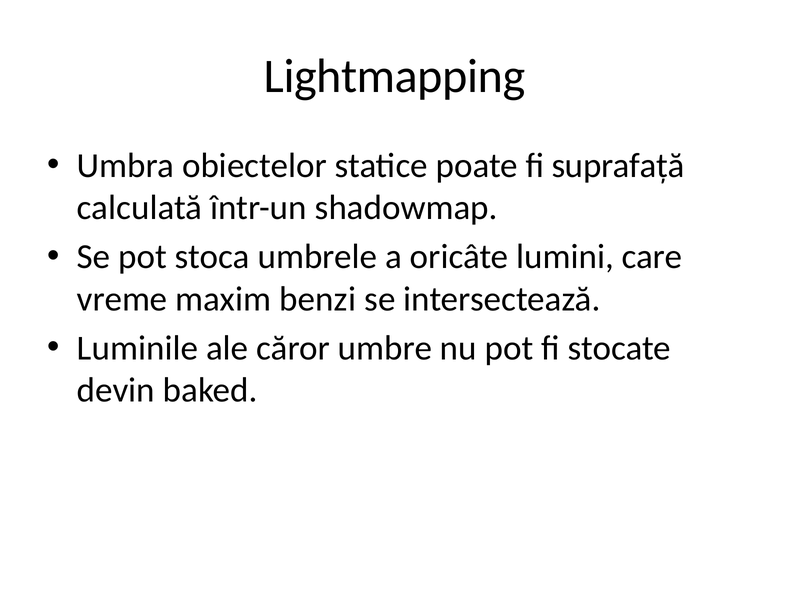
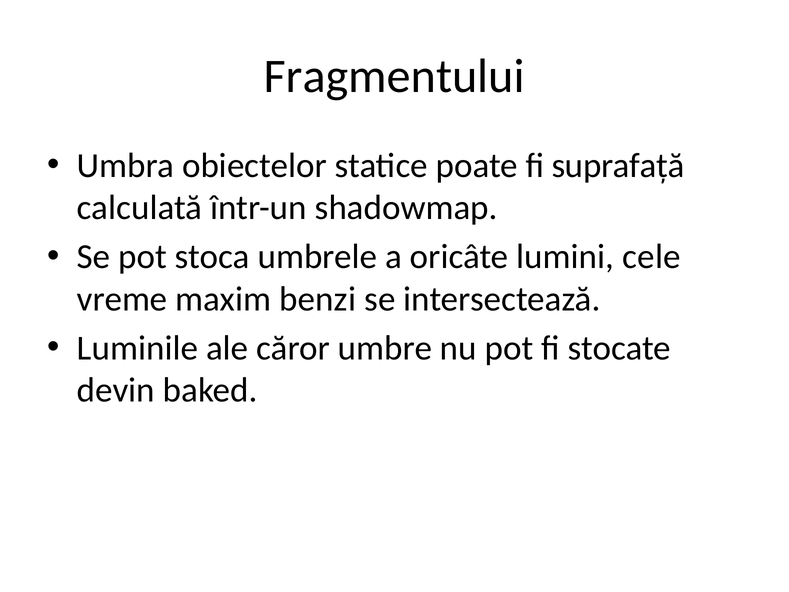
Lightmapping: Lightmapping -> Fragmentului
care: care -> cele
